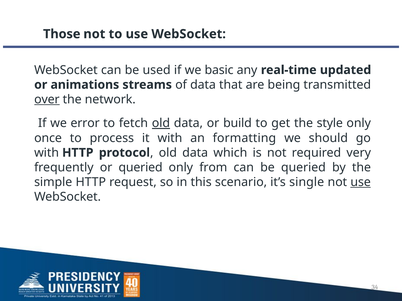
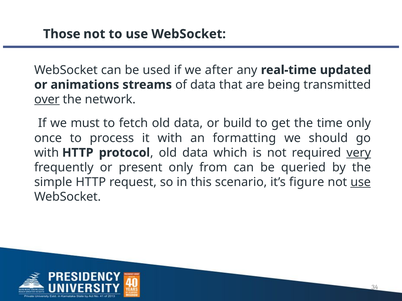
basic: basic -> after
error: error -> must
old at (161, 123) underline: present -> none
style: style -> time
very underline: none -> present
or queried: queried -> present
single: single -> figure
